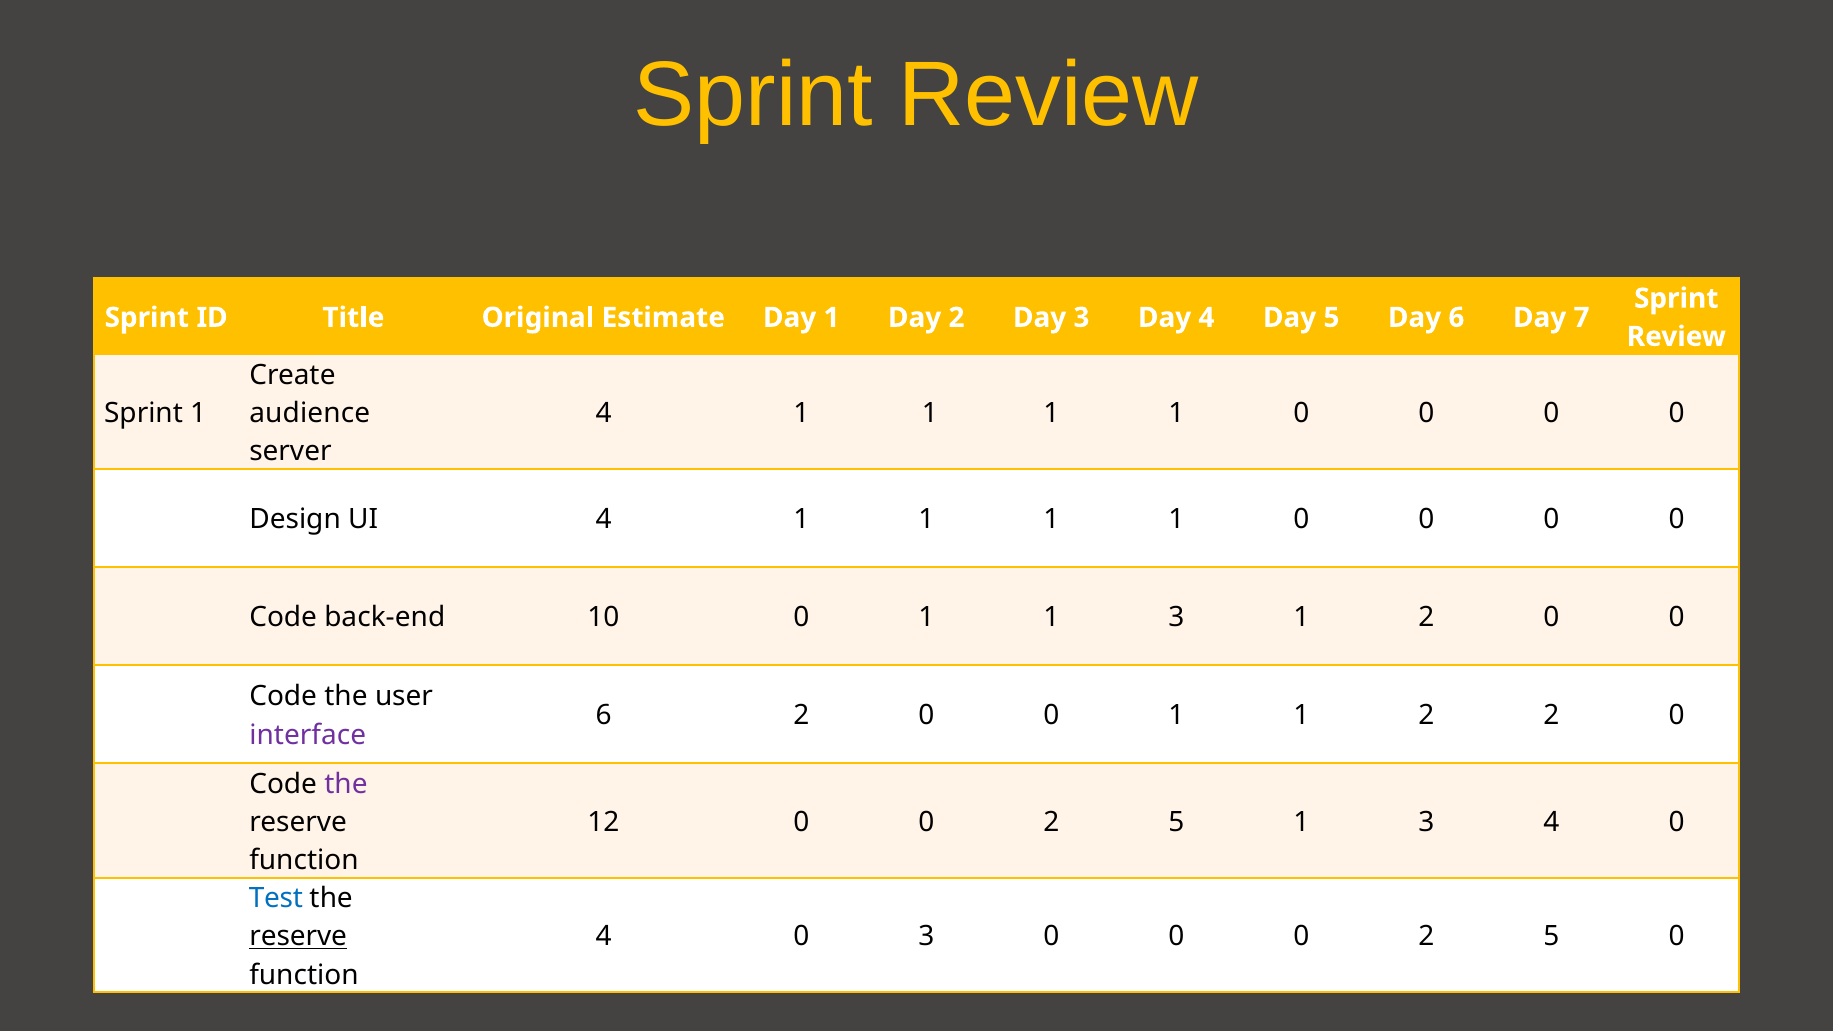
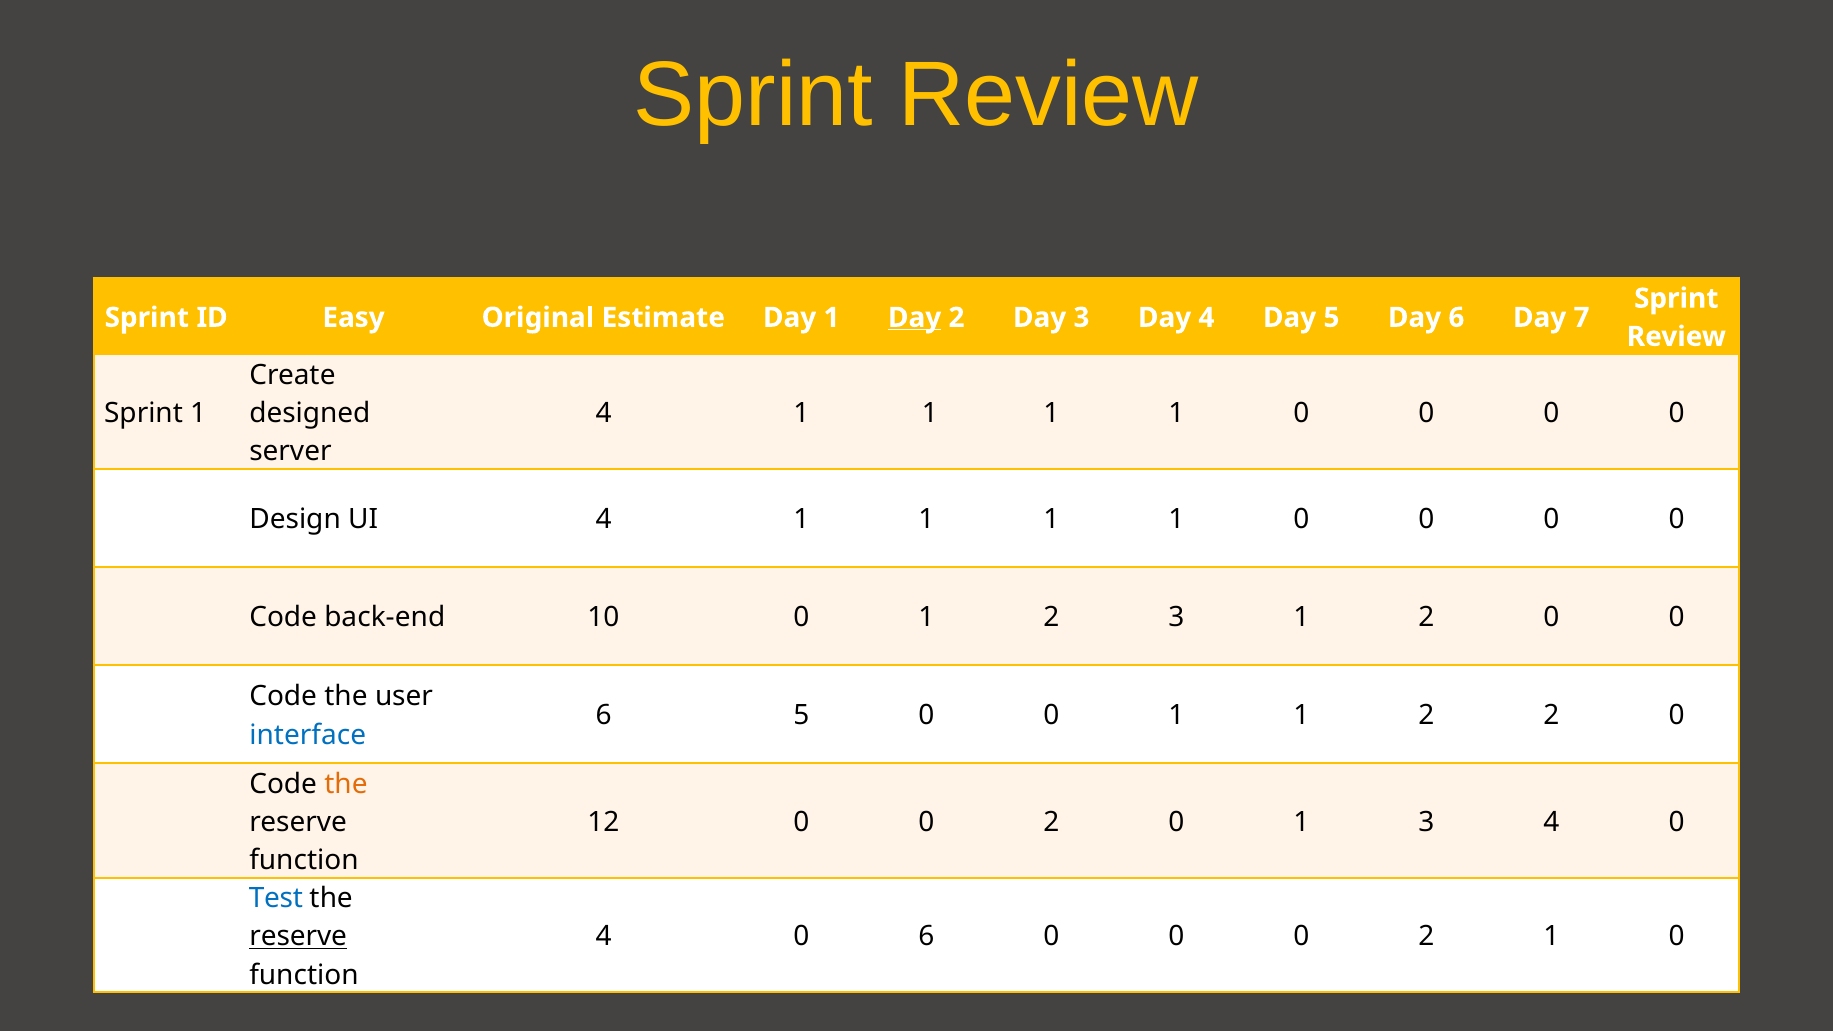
Title: Title -> Easy
Day at (915, 318) underline: none -> present
audience: audience -> designed
10 0 1 1: 1 -> 2
6 2: 2 -> 5
interface colour: purple -> blue
the at (346, 784) colour: purple -> orange
5 at (1176, 822): 5 -> 0
0 3: 3 -> 6
5 at (1551, 937): 5 -> 1
